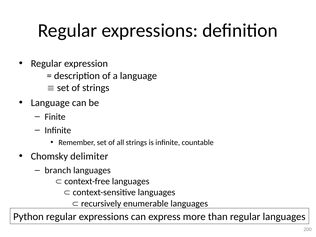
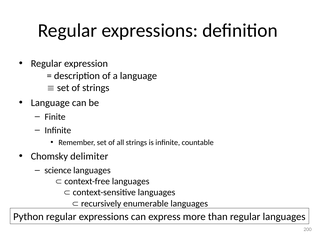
branch: branch -> science
